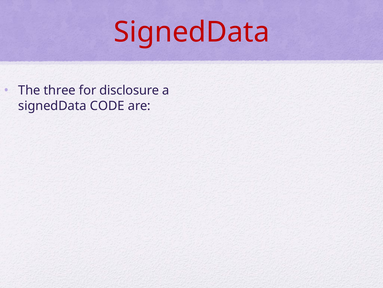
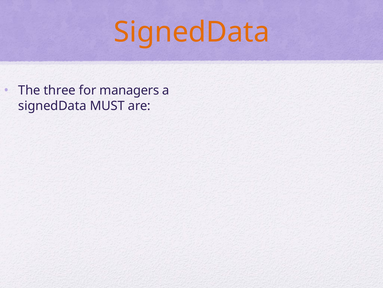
SignedData at (192, 32) colour: red -> orange
disclosure: disclosure -> managers
CODE: CODE -> MUST
